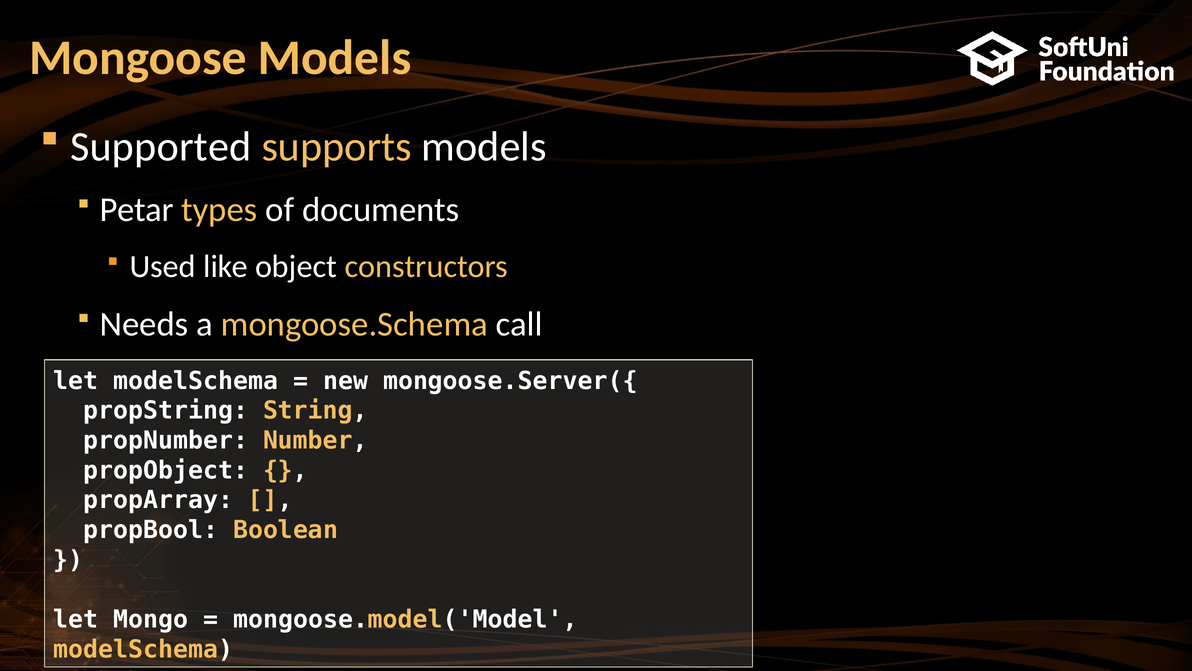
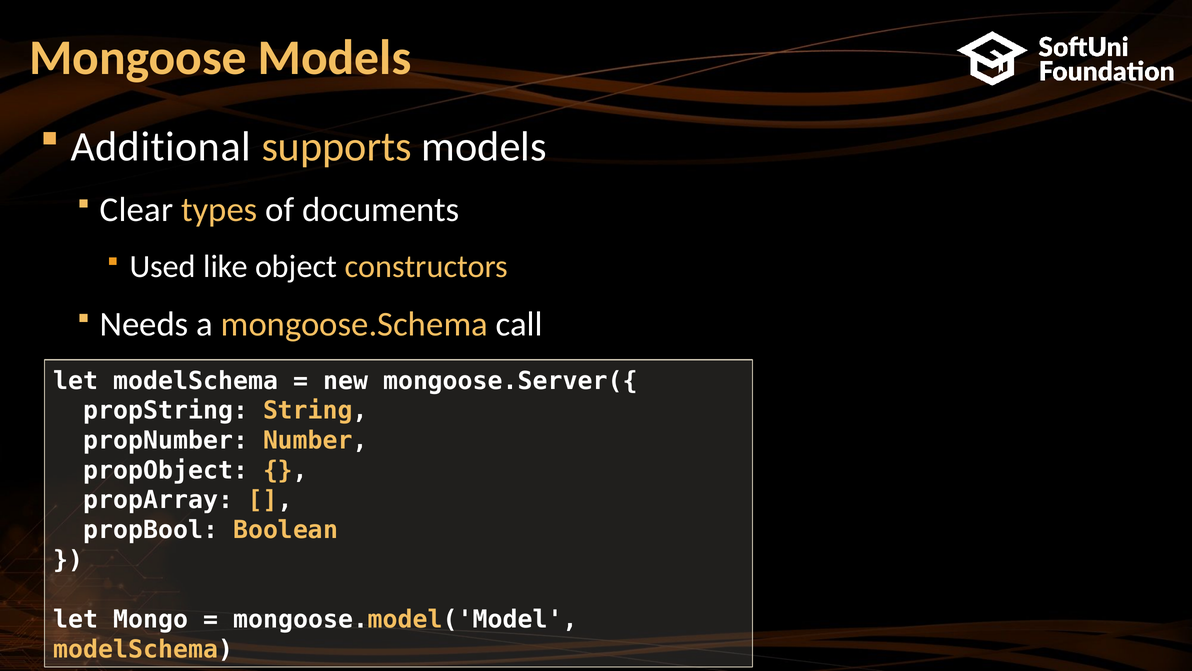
Supported: Supported -> Additional
Petar: Petar -> Clear
